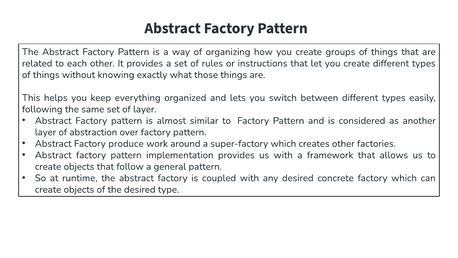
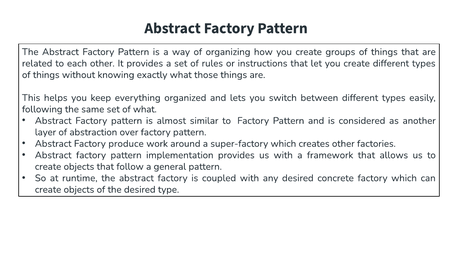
of layer: layer -> what
